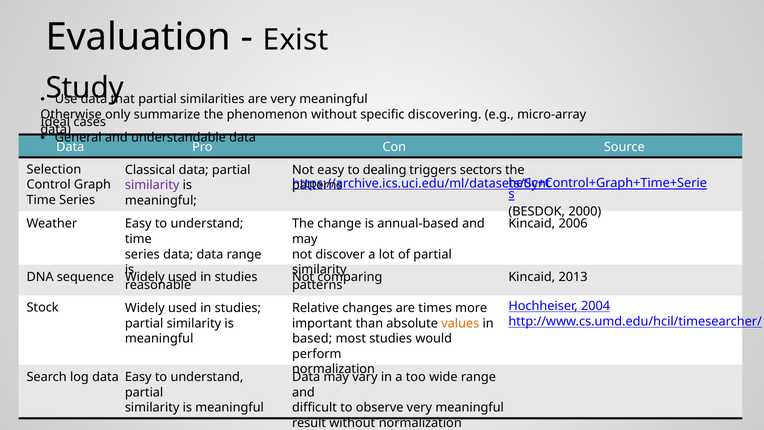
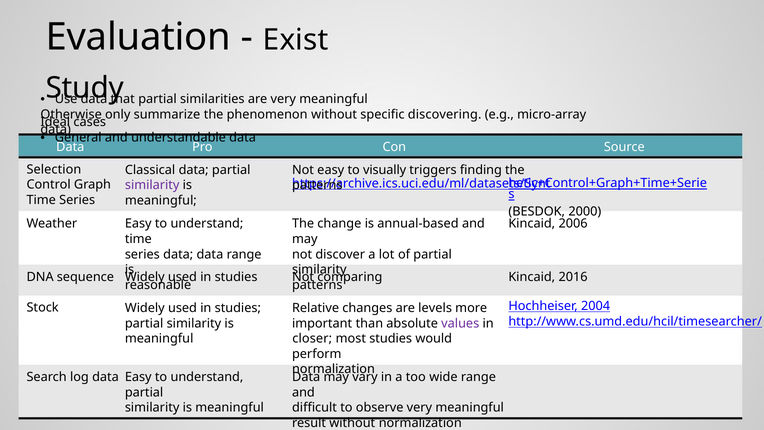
dealing: dealing -> visually
sectors: sectors -> finding
2013: 2013 -> 2016
times: times -> levels
values colour: orange -> purple
based: based -> closer
